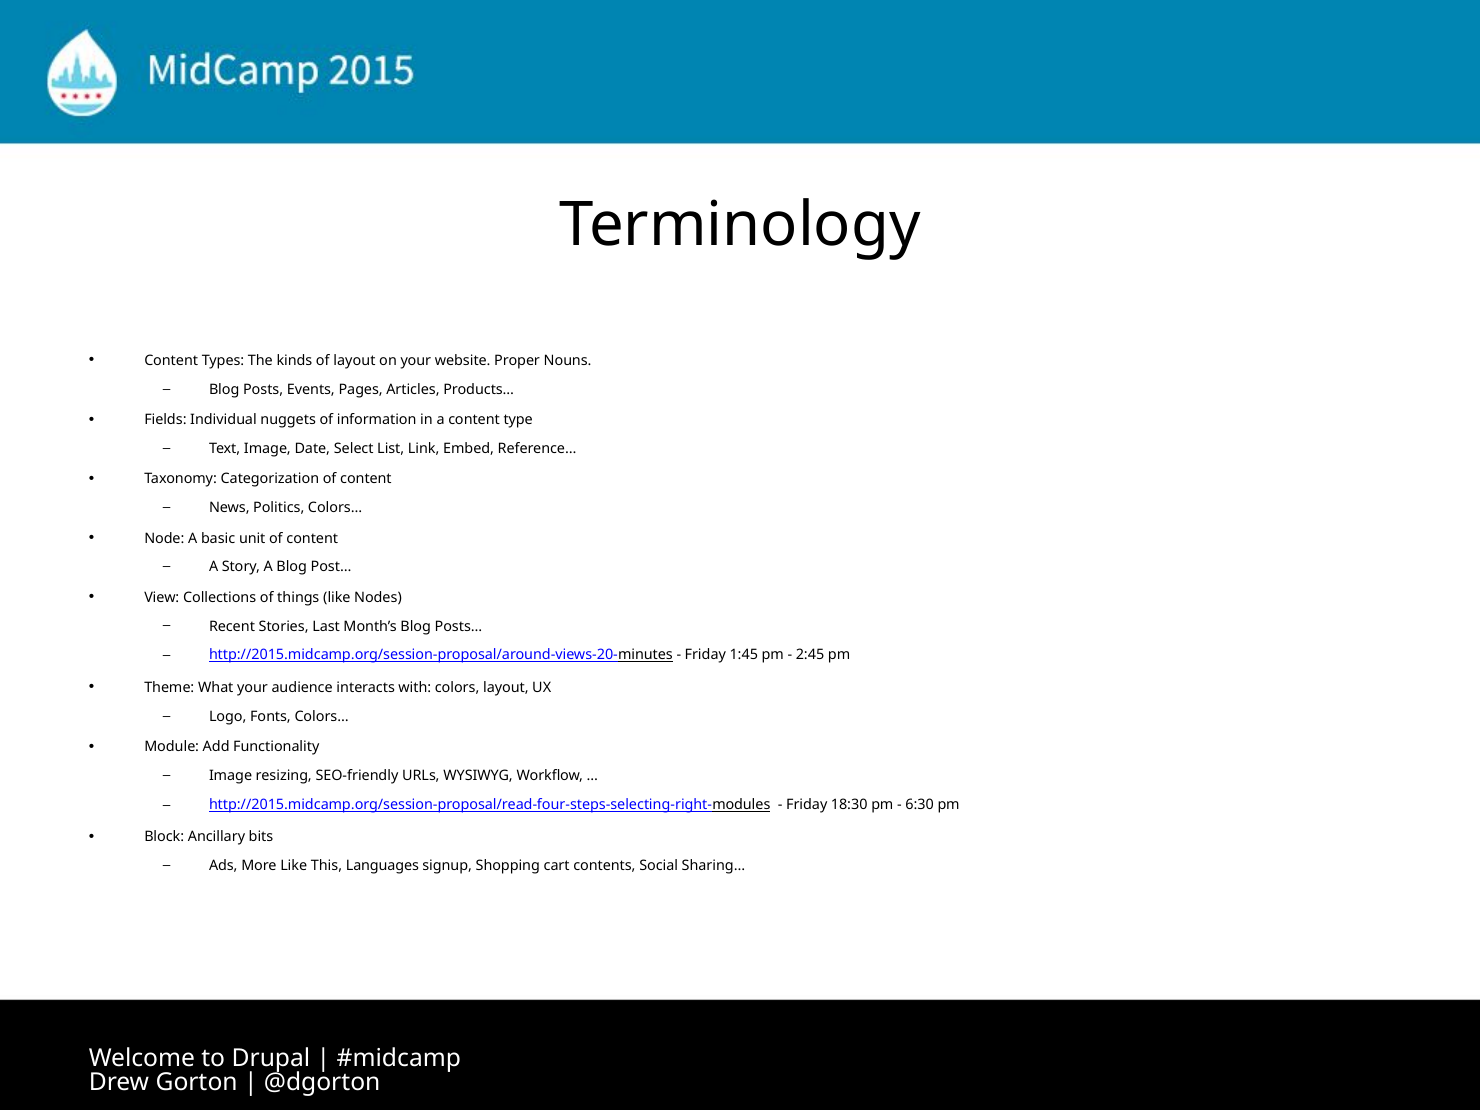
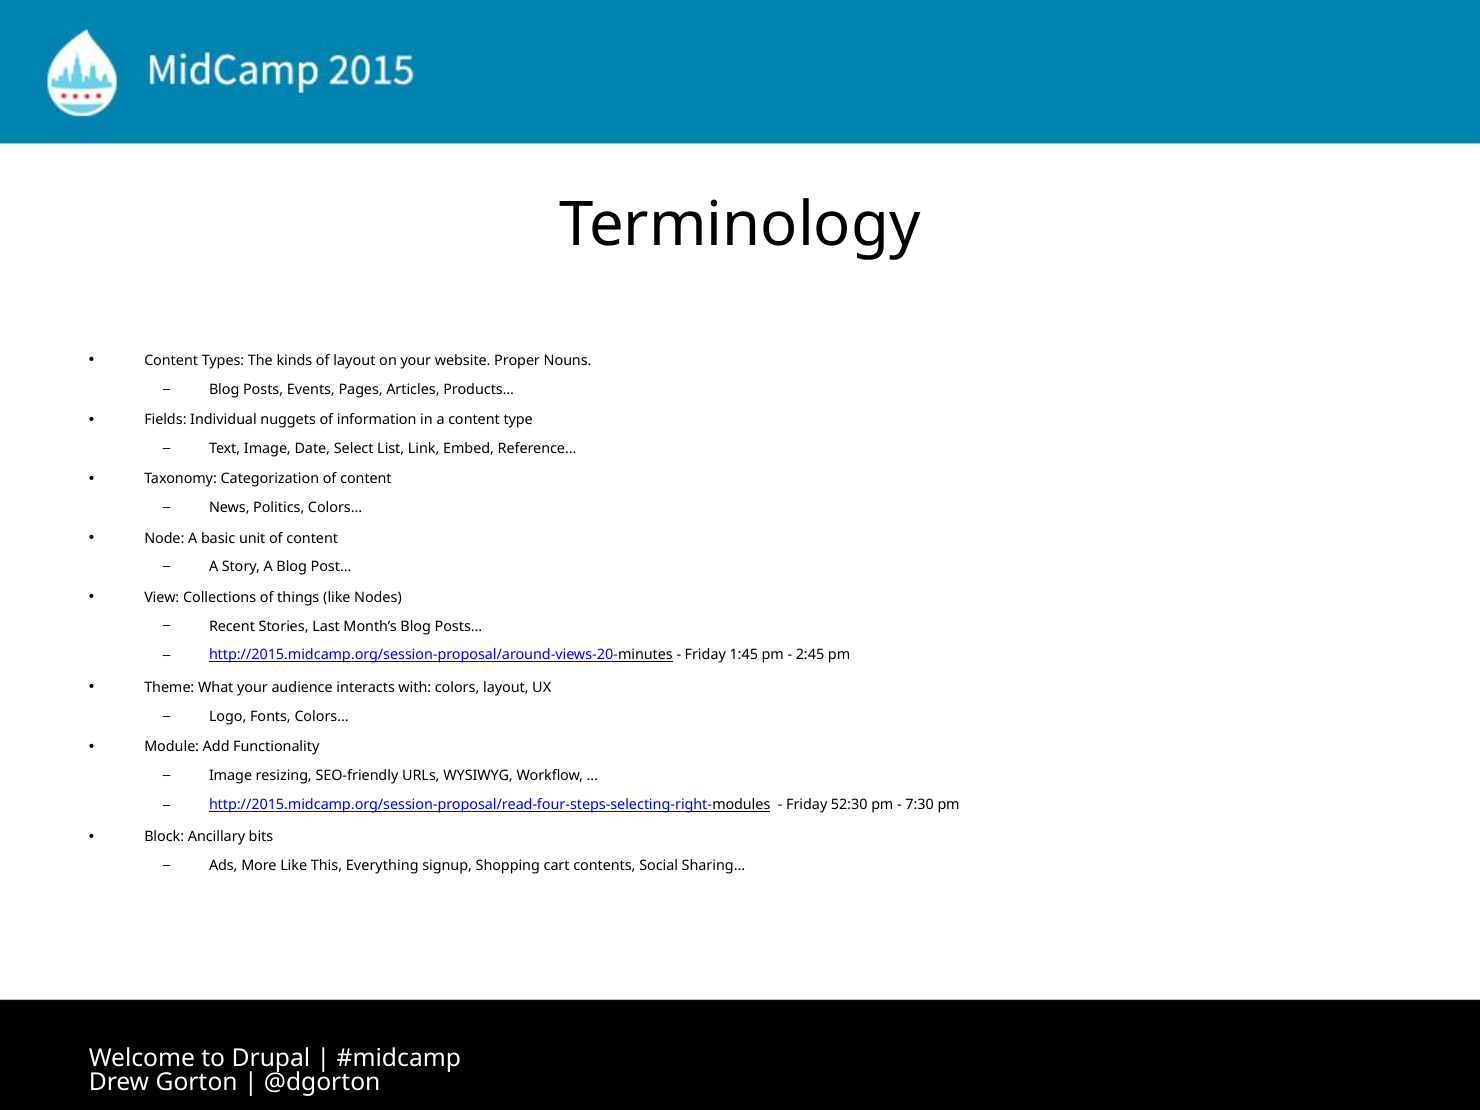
18:30: 18:30 -> 52:30
6:30: 6:30 -> 7:30
Languages: Languages -> Everything
